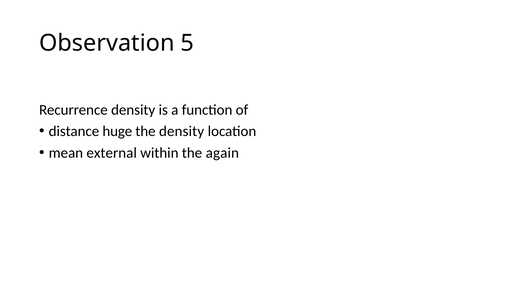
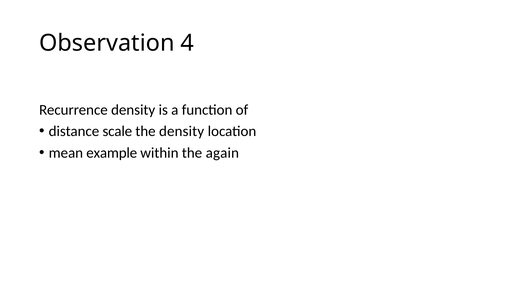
5: 5 -> 4
huge: huge -> scale
external: external -> example
